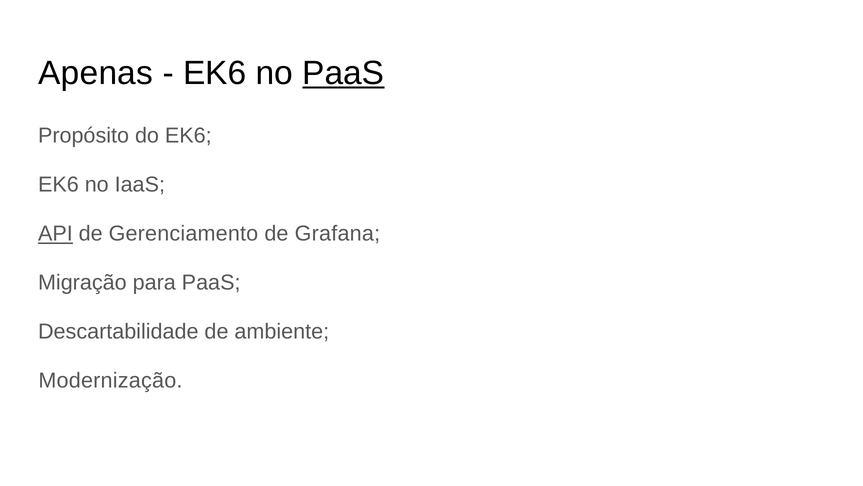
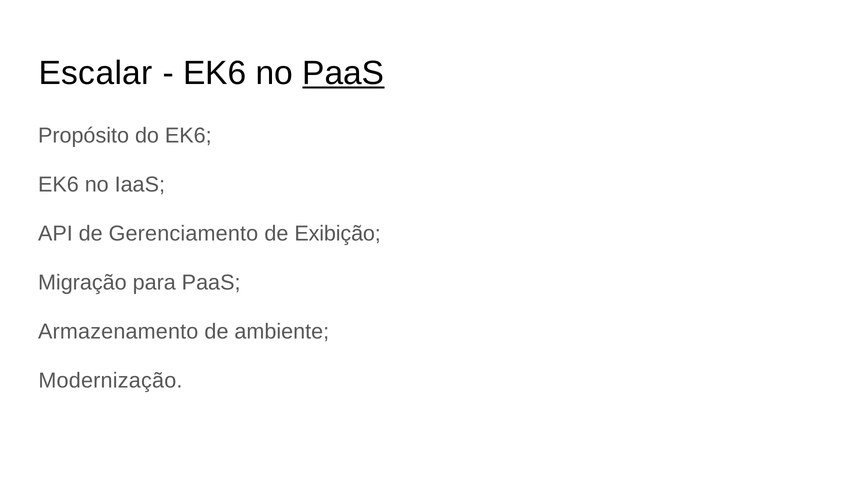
Apenas: Apenas -> Escalar
API underline: present -> none
Grafana: Grafana -> Exibição
Descartabilidade: Descartabilidade -> Armazenamento
